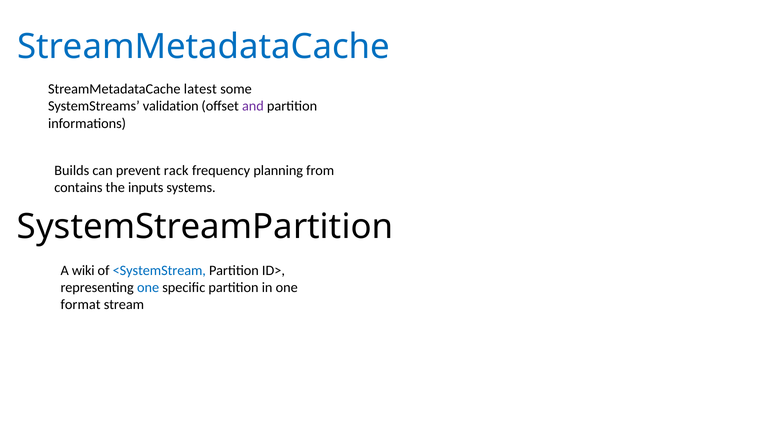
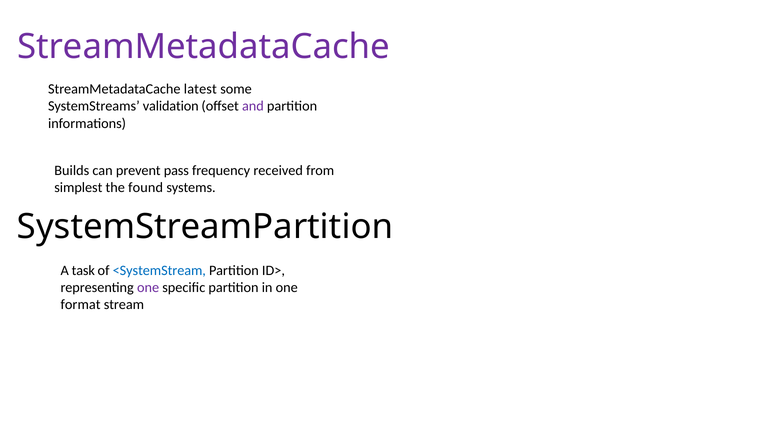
StreamMetadataCache at (204, 47) colour: blue -> purple
rack: rack -> pass
planning: planning -> received
contains: contains -> simplest
inputs: inputs -> found
wiki: wiki -> task
one at (148, 287) colour: blue -> purple
